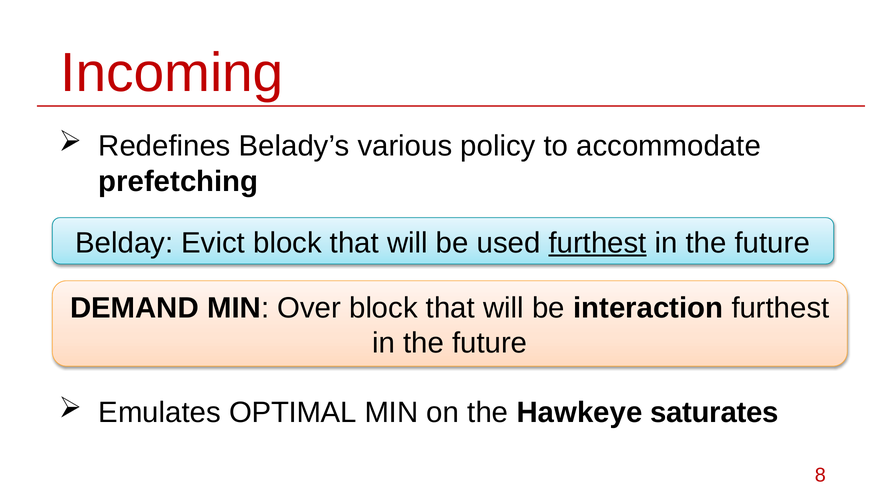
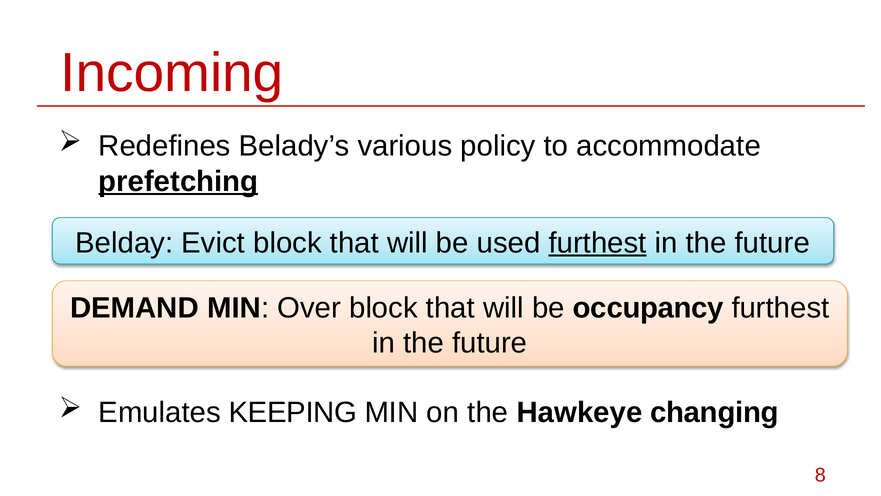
prefetching underline: none -> present
interaction: interaction -> occupancy
OPTIMAL: OPTIMAL -> KEEPING
saturates: saturates -> changing
